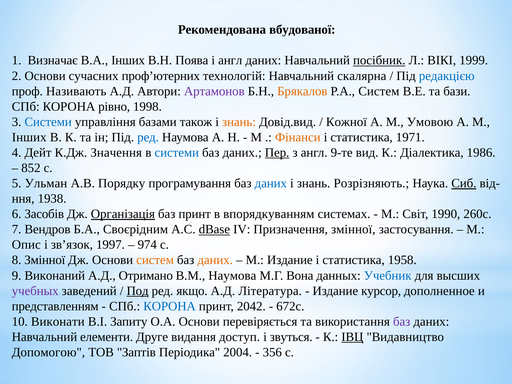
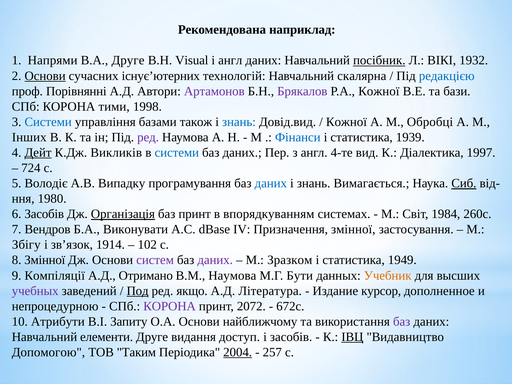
вбудованої: вбудованої -> наприклад
Визначає: Визначає -> Напрями
В.А Інших: Інших -> Друге
Поява: Поява -> Visual
1999: 1999 -> 1932
Основи at (45, 76) underline: none -> present
проф’ютерних: проф’ютерних -> існує’ютерних
Називають: Називають -> Порівнянні
Брякалов colour: orange -> purple
Р.А Систем: Систем -> Кожної
рівно: рівно -> тими
знань at (239, 122) colour: orange -> blue
Умовою: Умовою -> Обробці
ред at (148, 137) colour: blue -> purple
Фінанси colour: orange -> blue
1971: 1971 -> 1939
Дейт underline: none -> present
Значення: Значення -> Викликів
Пер underline: present -> none
9-те: 9-те -> 4-те
1986: 1986 -> 1997
852: 852 -> 724
Ульман: Ульман -> Володіє
Порядку: Порядку -> Випадку
Розрізняють: Розрізняють -> Вимагається
1938: 1938 -> 1980
1990: 1990 -> 1984
Своєрідним: Своєрідним -> Виконувати
dBase underline: present -> none
Опис: Опис -> Збігу
1997: 1997 -> 1914
974: 974 -> 102
систем at (155, 260) colour: orange -> purple
даних at (215, 260) colour: orange -> purple
М Издание: Издание -> Зразком
1958: 1958 -> 1949
Виконаний: Виконаний -> Компіляції
Вона: Вона -> Бути
Учебник colour: blue -> orange
представленням: представленням -> непроцедурною
КОРОНА at (170, 306) colour: blue -> purple
2042: 2042 -> 2072
Виконати: Виконати -> Атрибути
перевіряється: перевіряється -> найближчому
і звуться: звуться -> засобів
Заптів: Заптів -> Таким
2004 underline: none -> present
356: 356 -> 257
